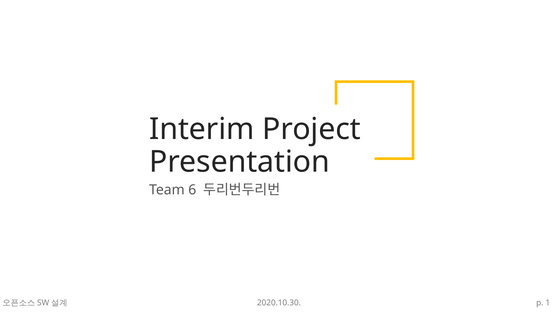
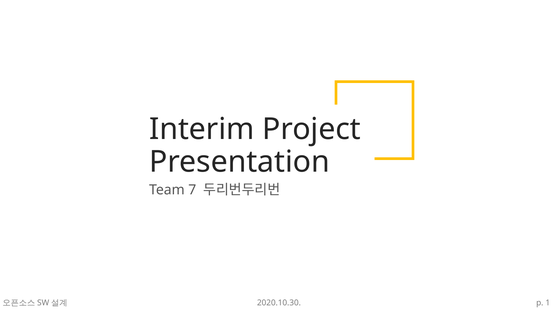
6: 6 -> 7
